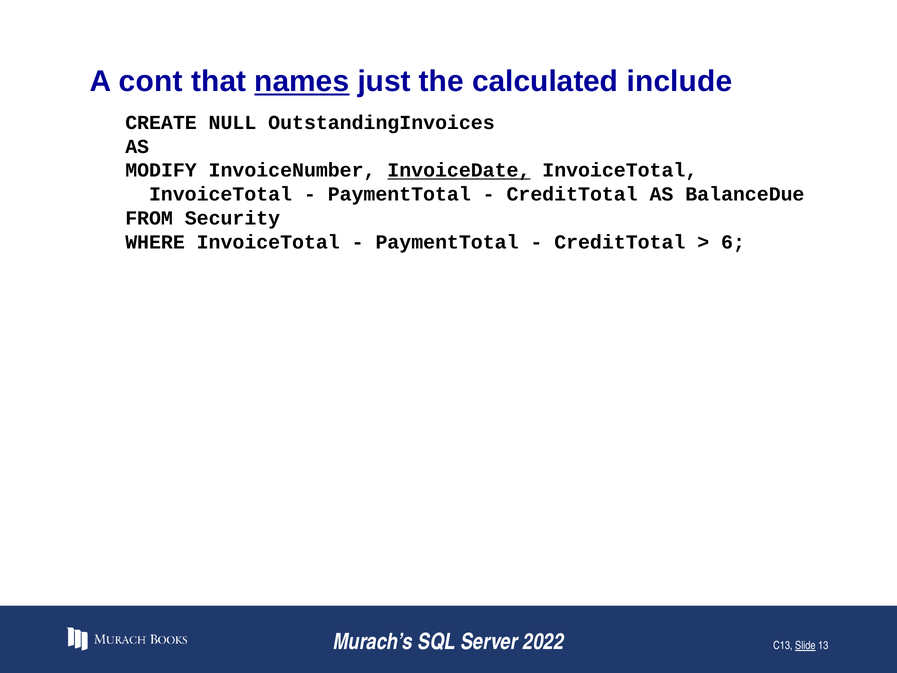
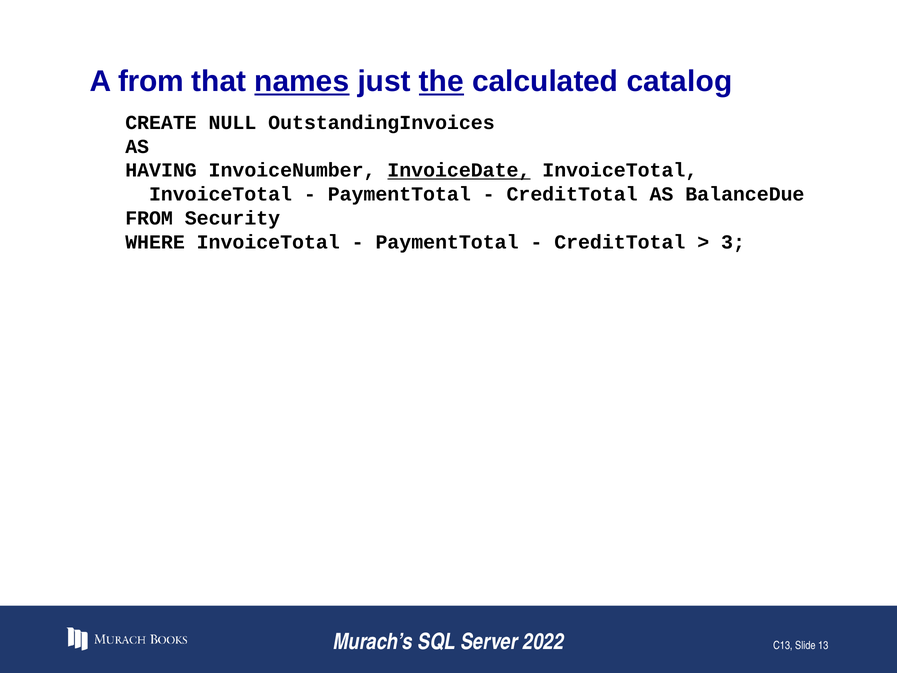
A cont: cont -> from
the underline: none -> present
include: include -> catalog
MODIFY: MODIFY -> HAVING
6: 6 -> 3
Slide underline: present -> none
